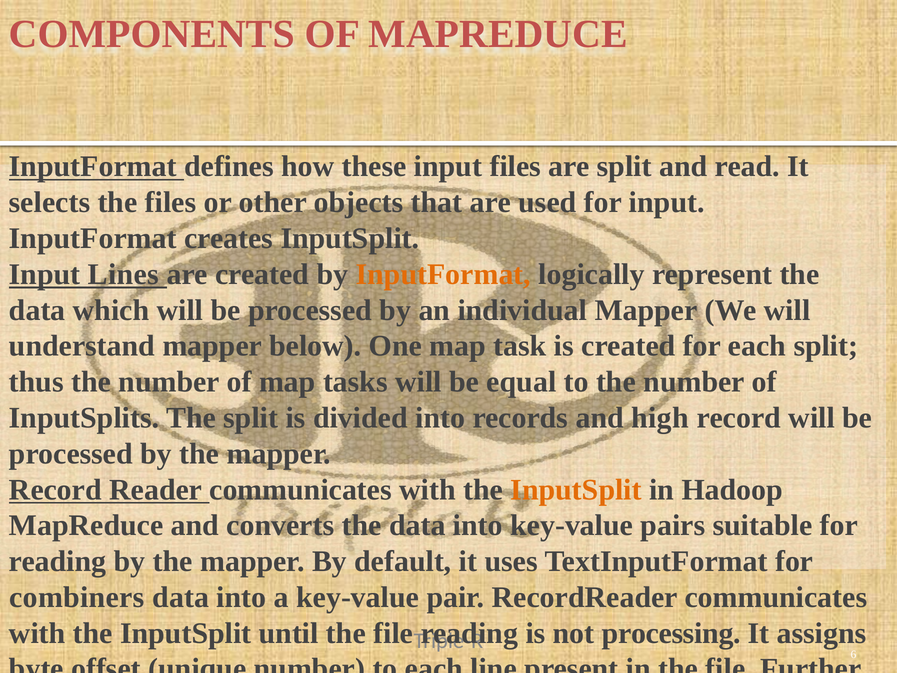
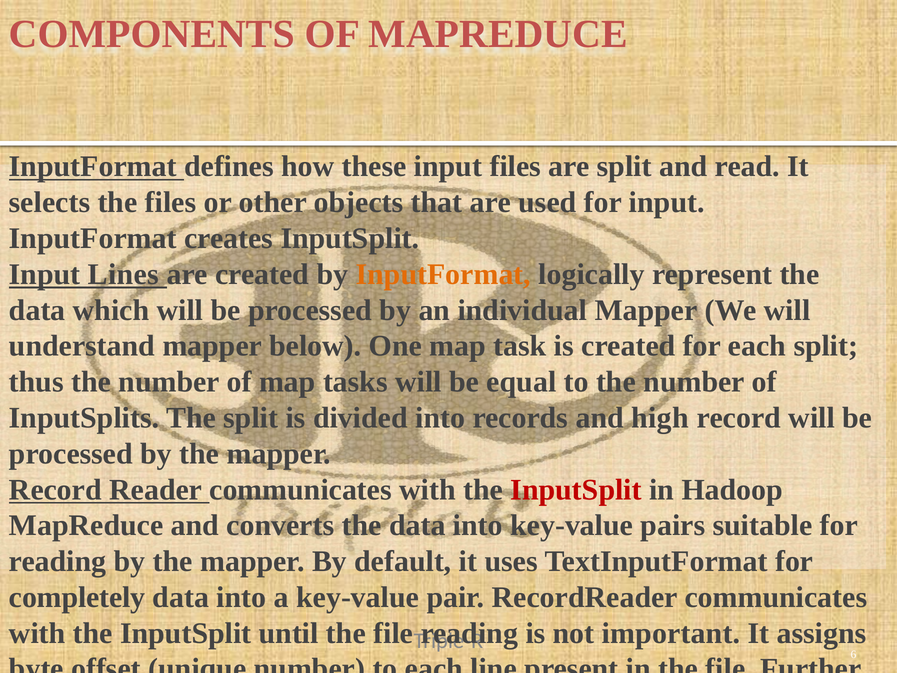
InputSplit at (576, 489) colour: orange -> red
combiners: combiners -> completely
not processing: processing -> important
